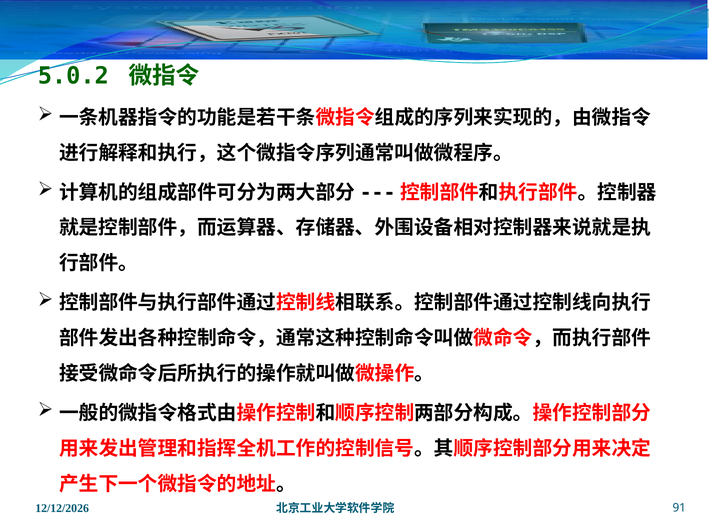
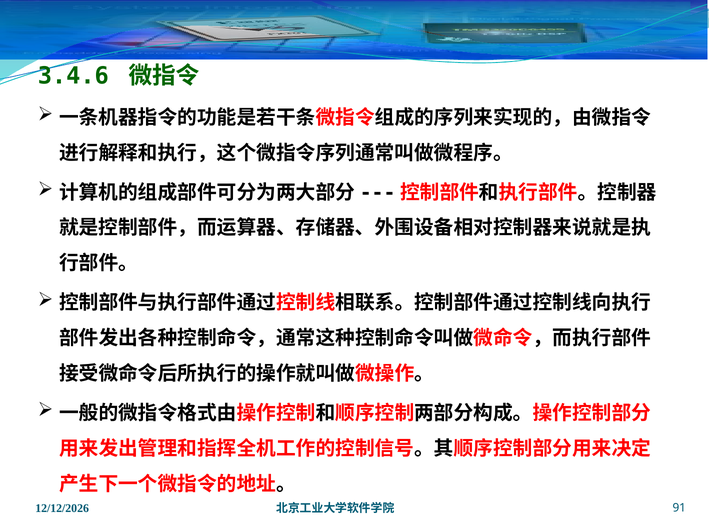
5.0.2: 5.0.2 -> 3.4.6
